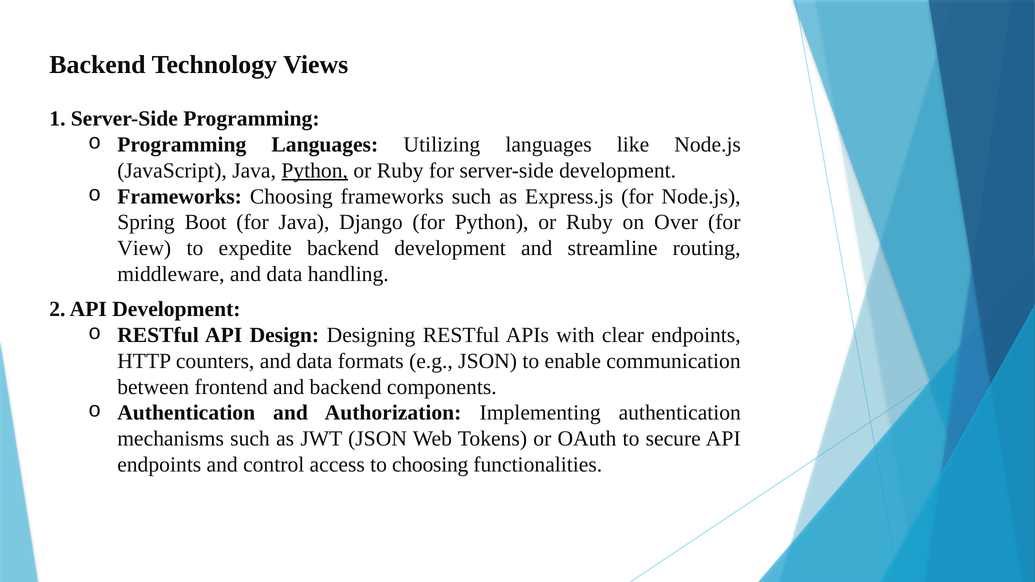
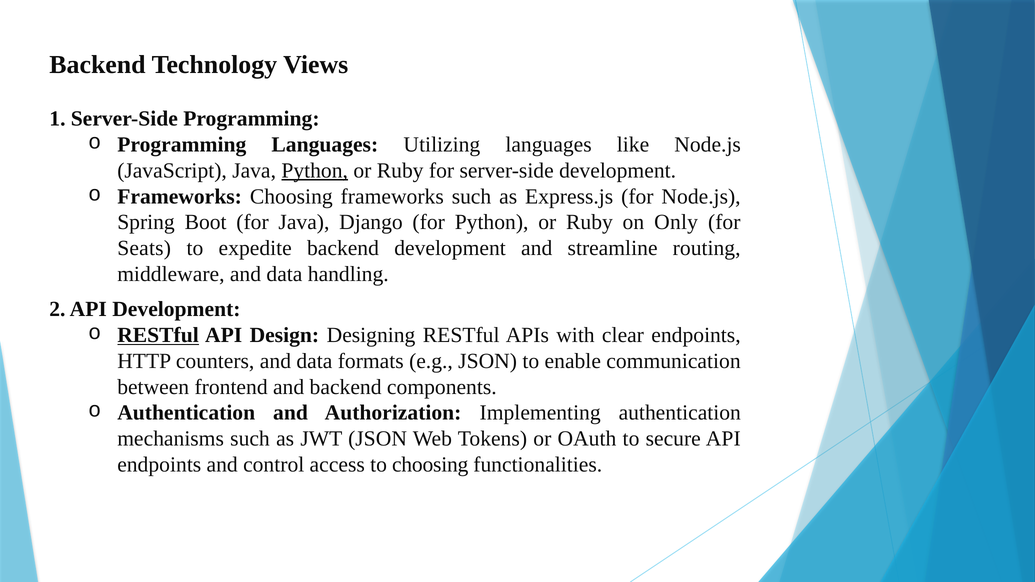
Over: Over -> Only
View: View -> Seats
RESTful at (158, 335) underline: none -> present
